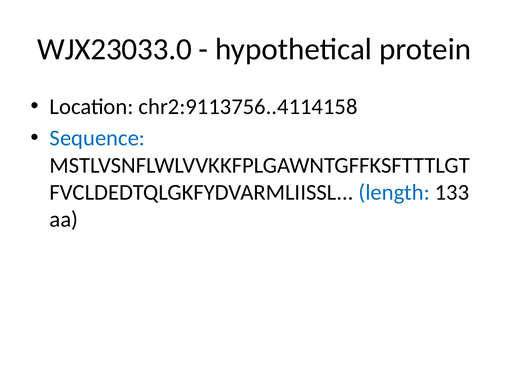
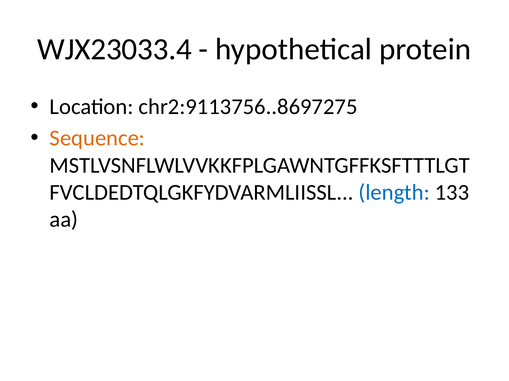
WJX23033.0: WJX23033.0 -> WJX23033.4
chr2:9113756..4114158: chr2:9113756..4114158 -> chr2:9113756..8697275
Sequence colour: blue -> orange
